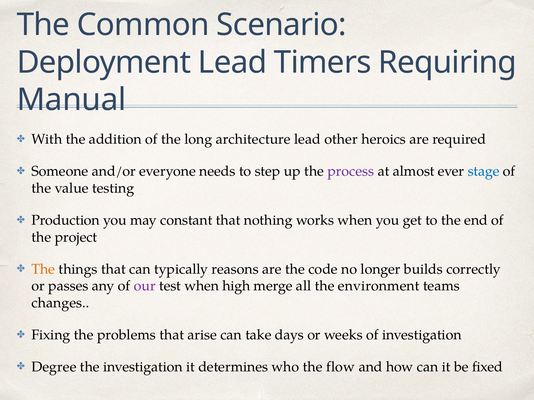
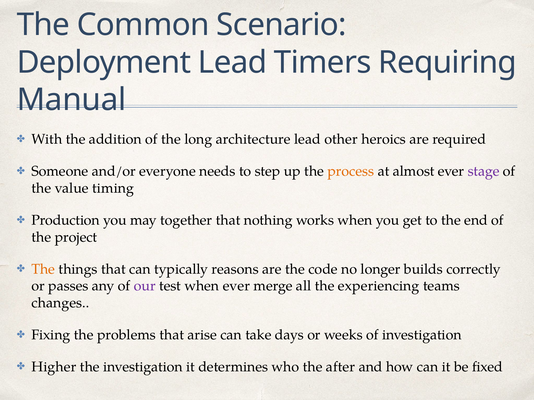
process colour: purple -> orange
stage colour: blue -> purple
testing: testing -> timing
constant: constant -> together
when high: high -> ever
environment: environment -> experiencing
Degree: Degree -> Higher
flow: flow -> after
